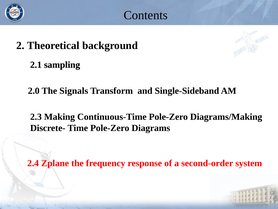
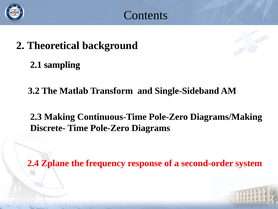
2.0: 2.0 -> 3.2
Signals: Signals -> Matlab
